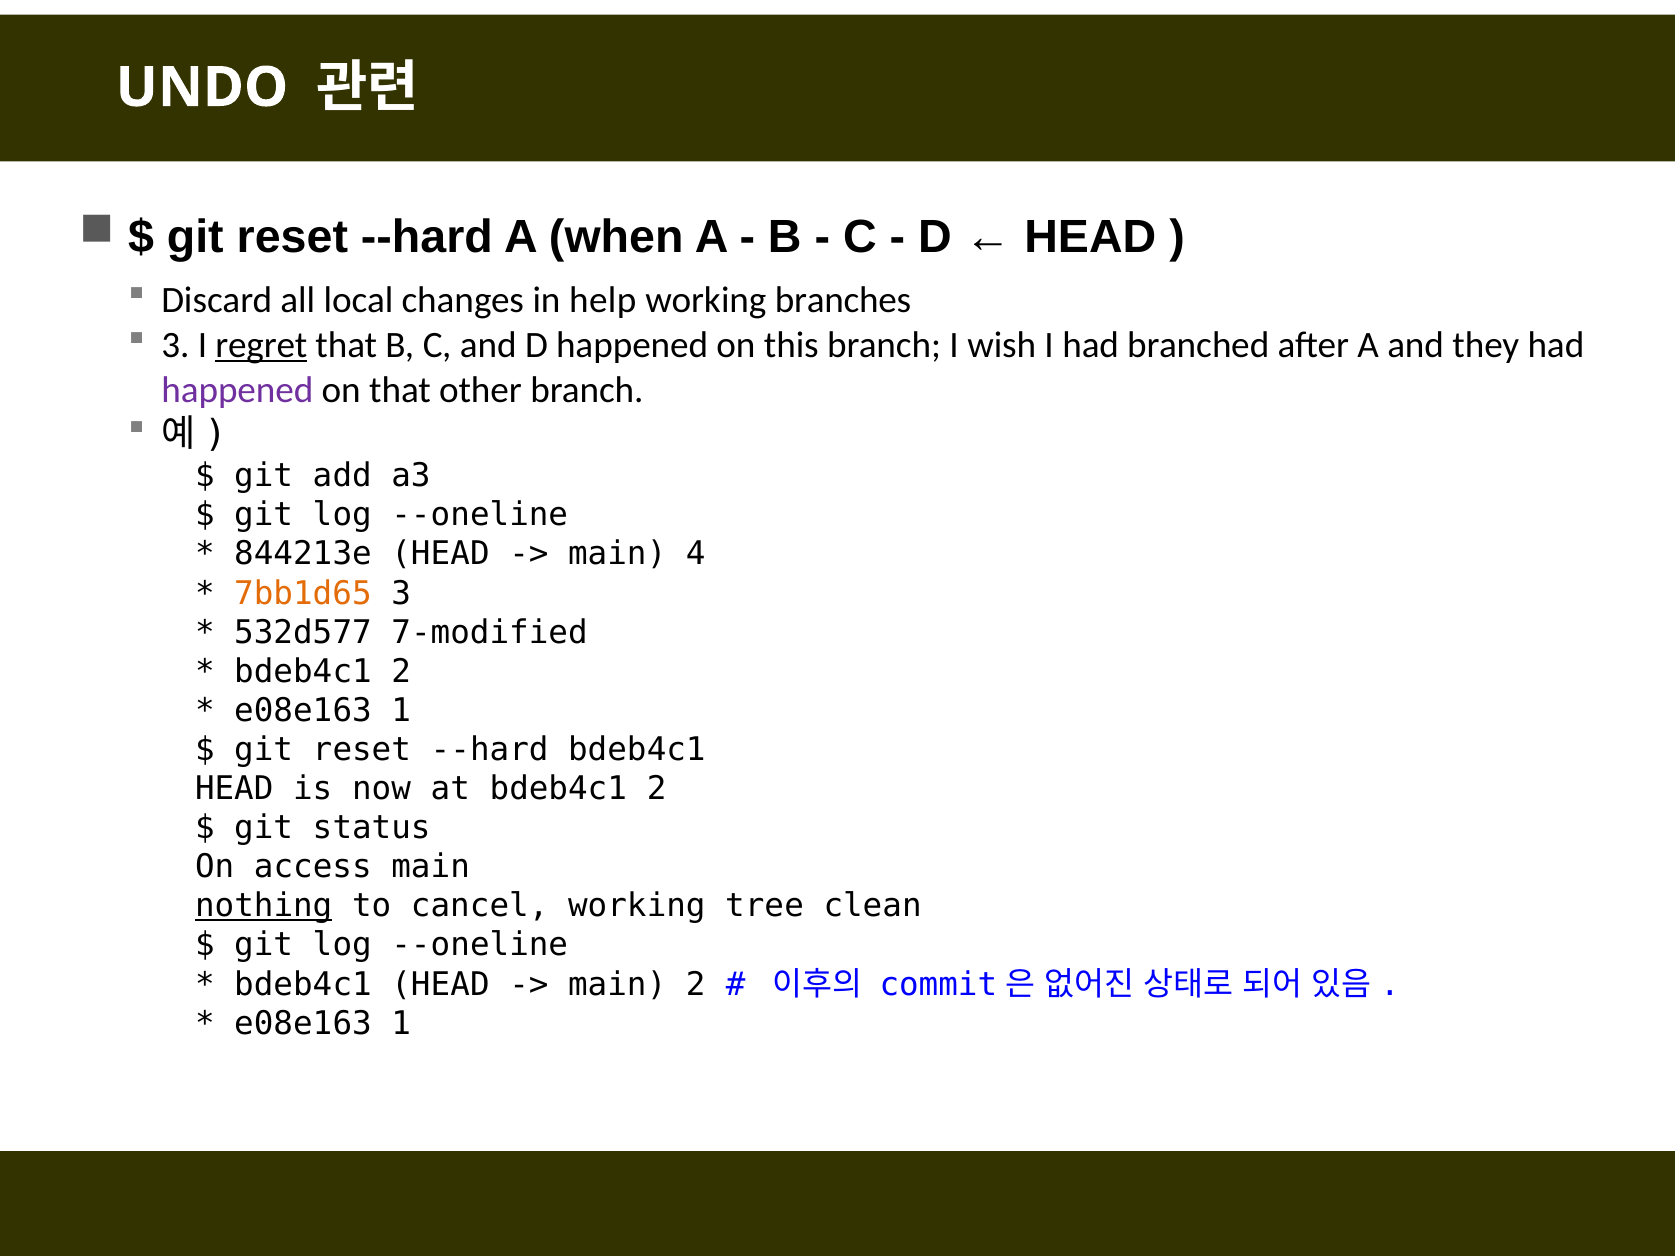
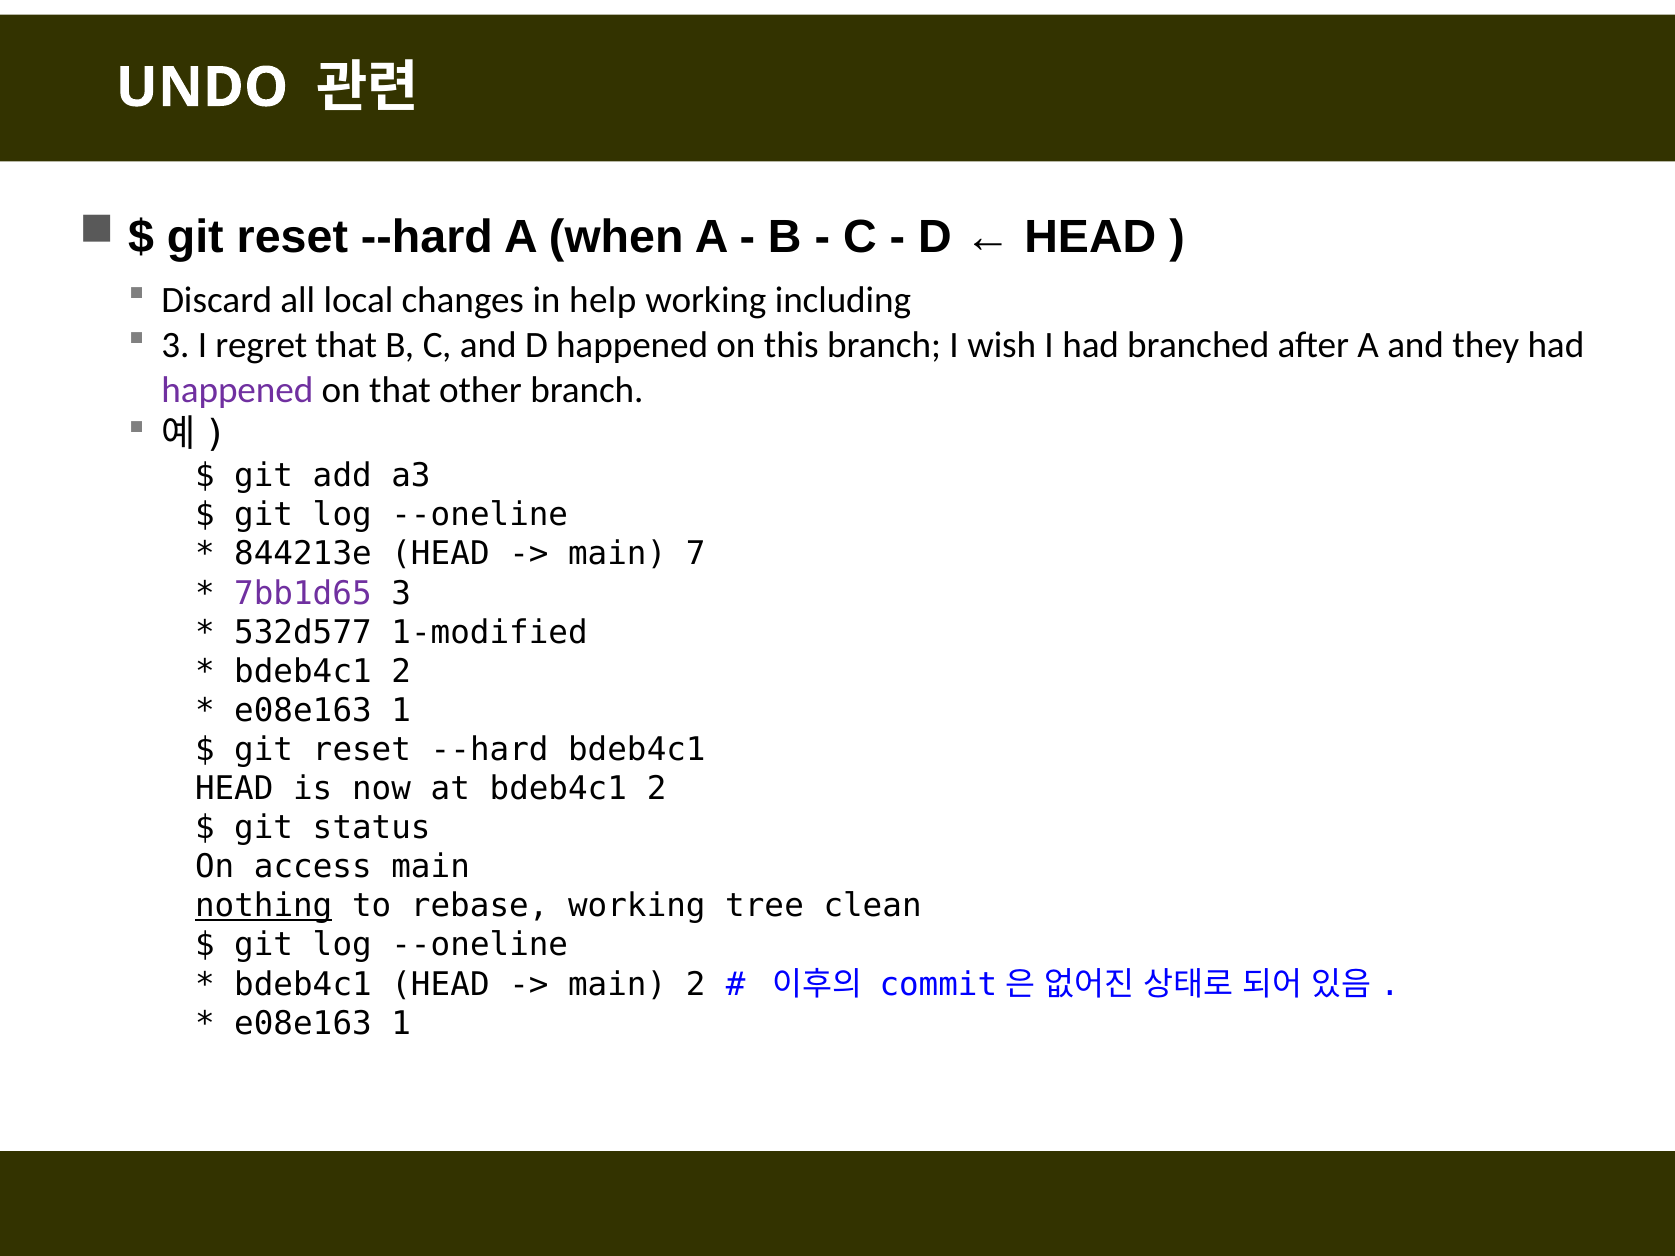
branches: branches -> including
regret underline: present -> none
4: 4 -> 7
7bb1d65 colour: orange -> purple
7-modified: 7-modified -> 1-modified
cancel: cancel -> rebase
